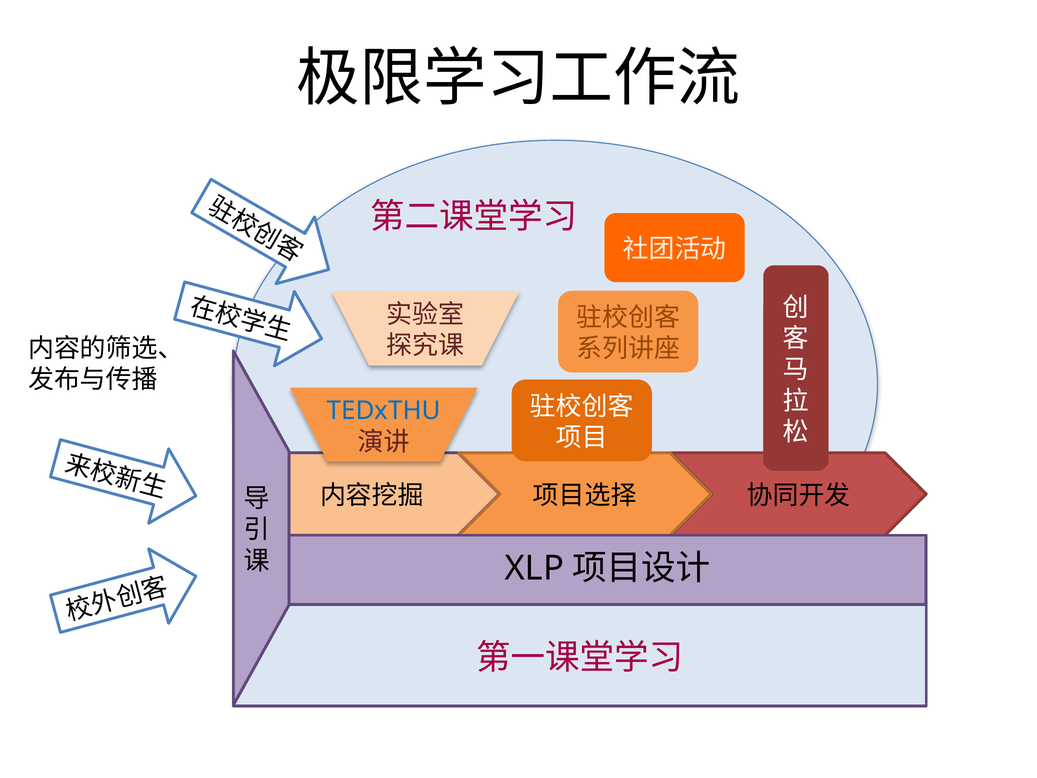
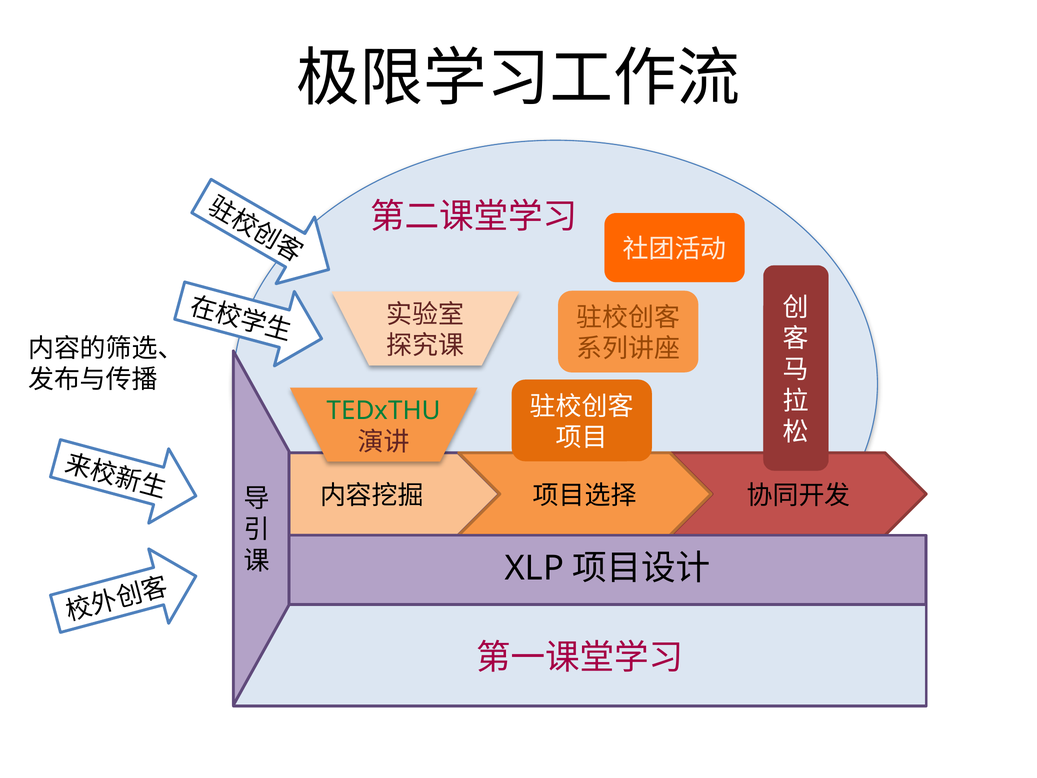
TEDxTHU colour: blue -> green
